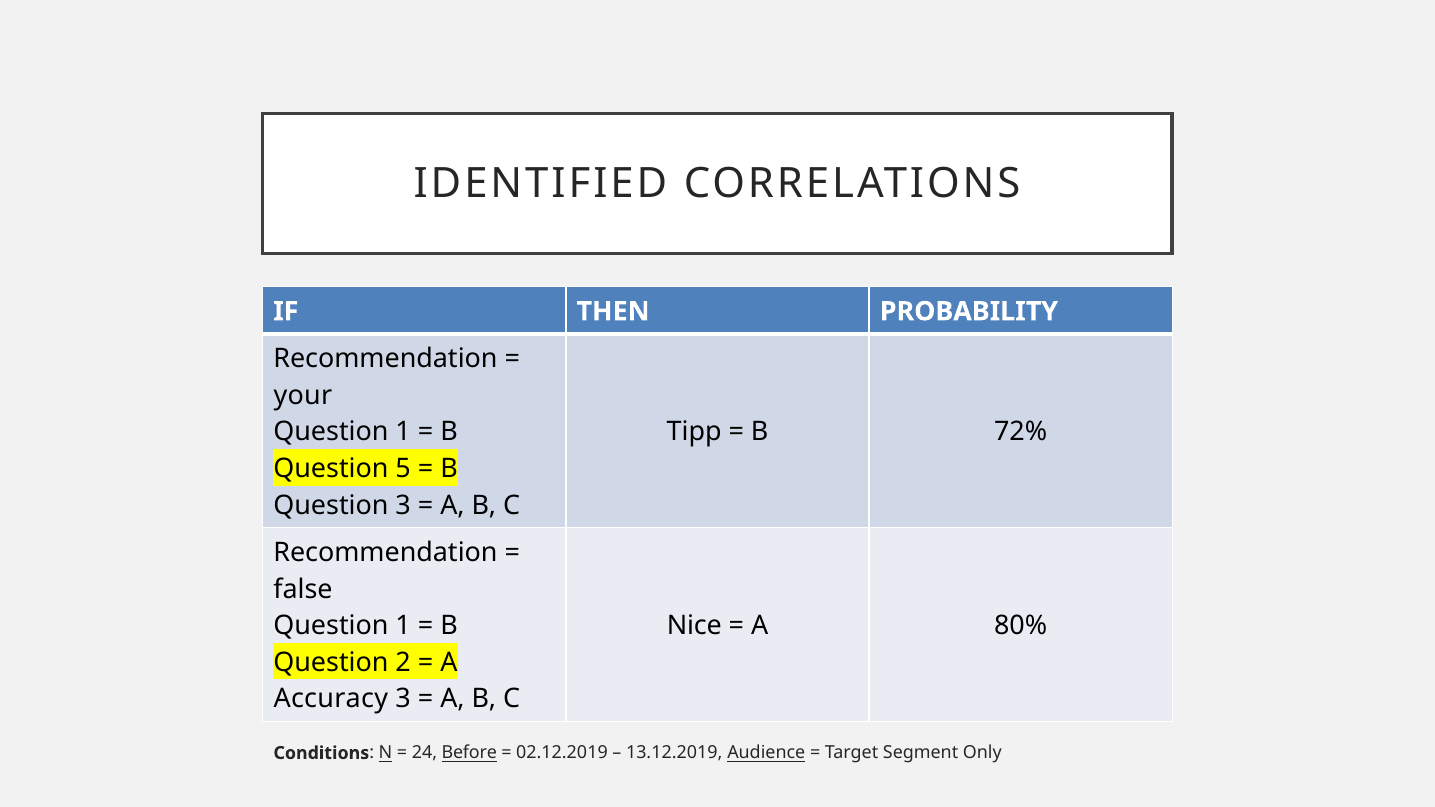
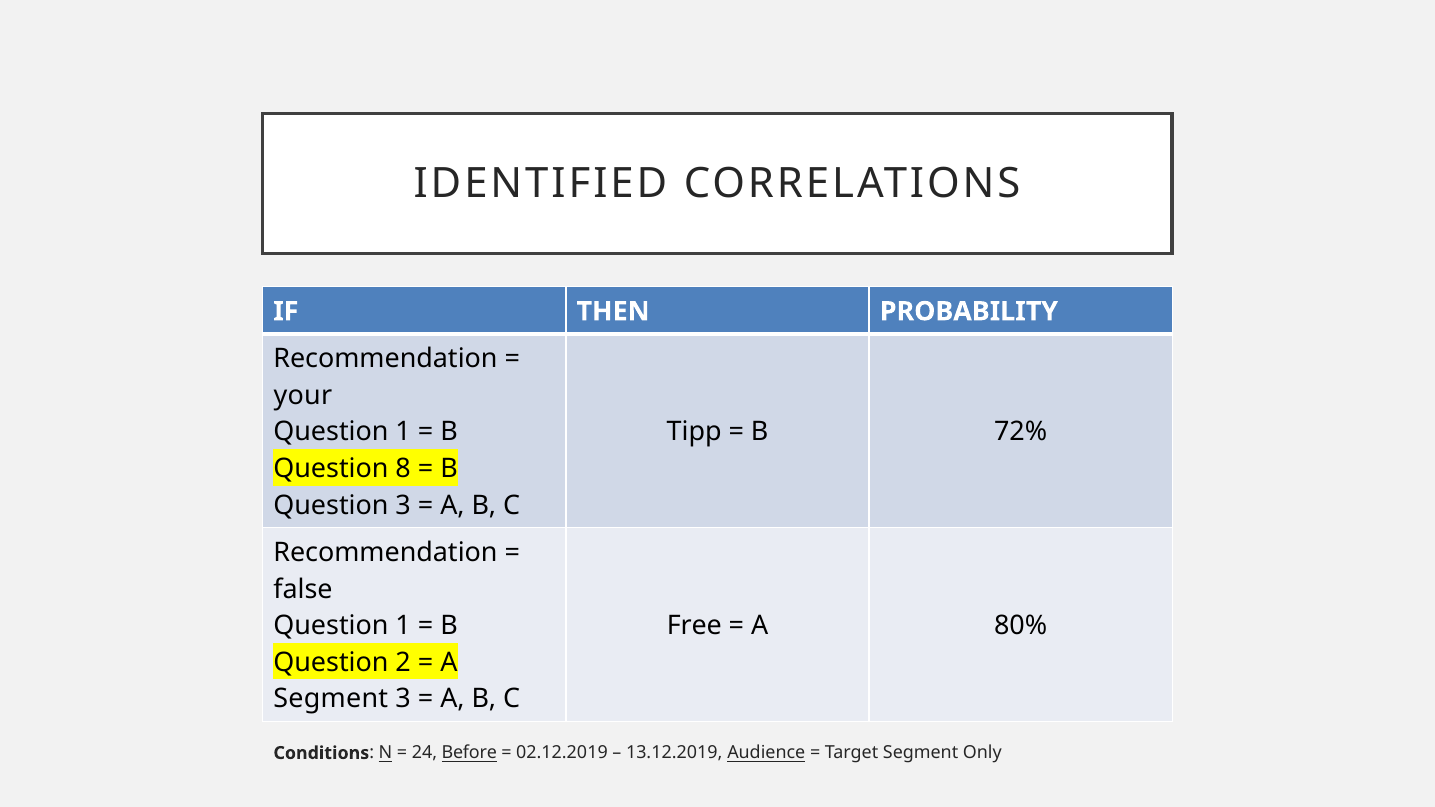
5: 5 -> 8
Nice: Nice -> Free
Accuracy at (331, 699): Accuracy -> Segment
